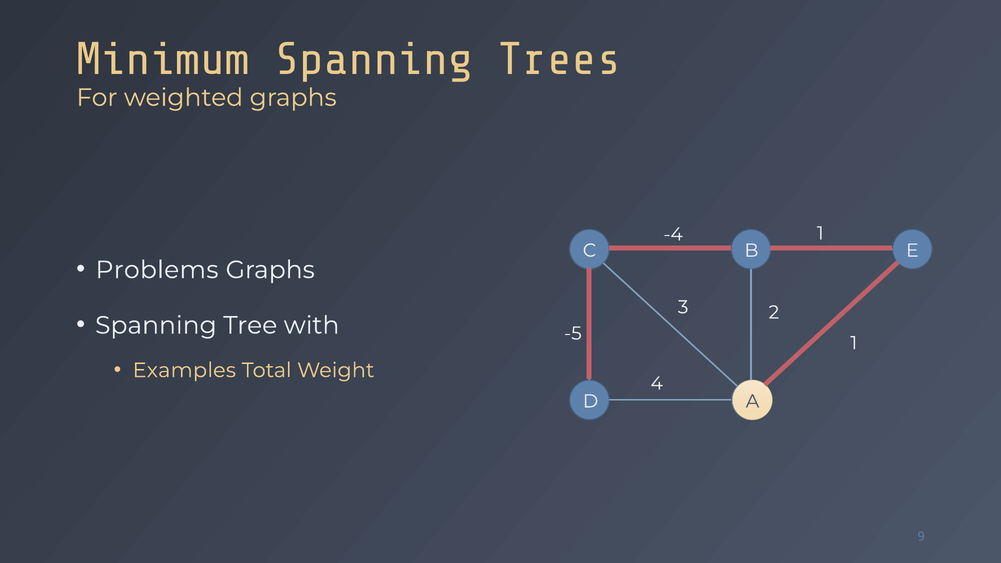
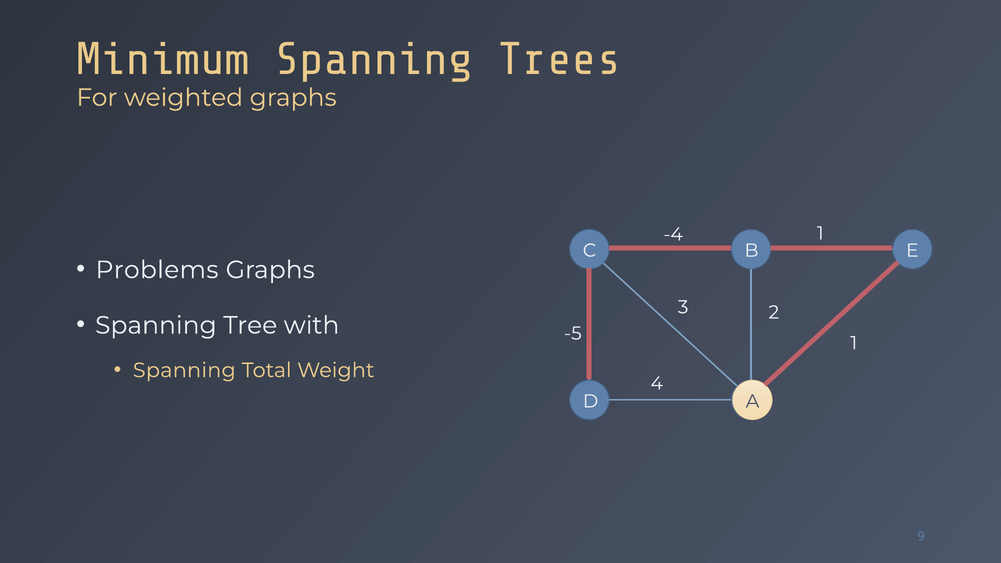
Examples at (184, 370): Examples -> Spanning
